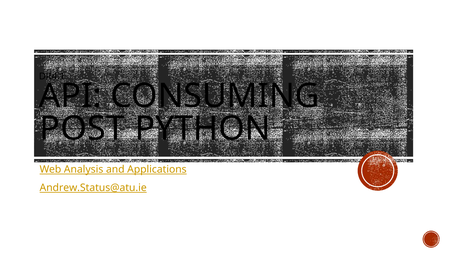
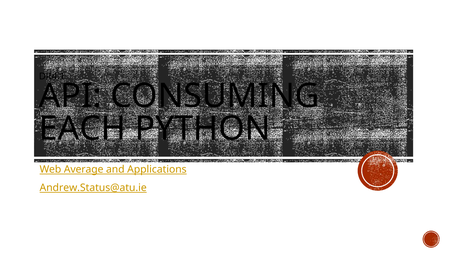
POST: POST -> EACH
Analysis: Analysis -> Average
